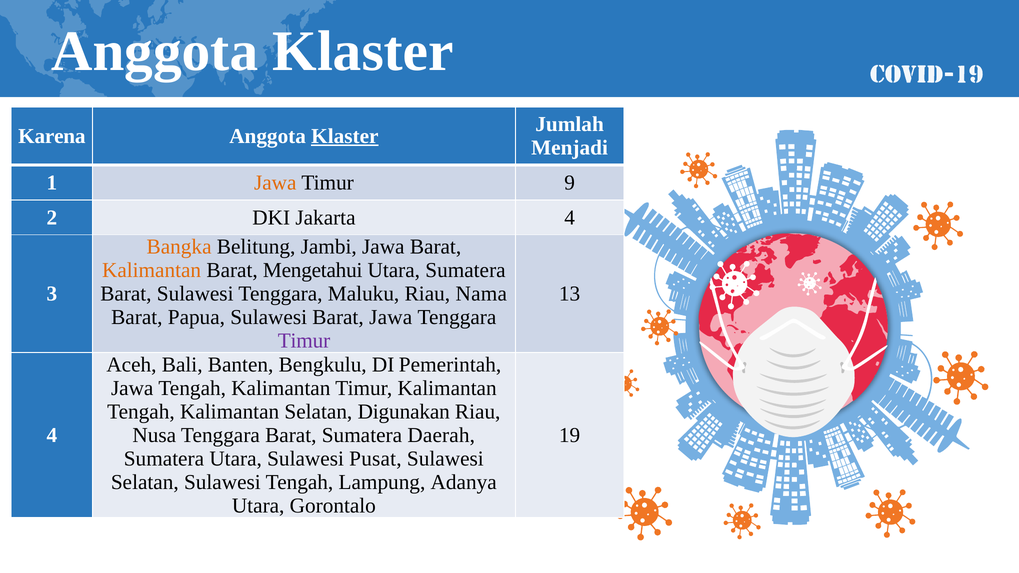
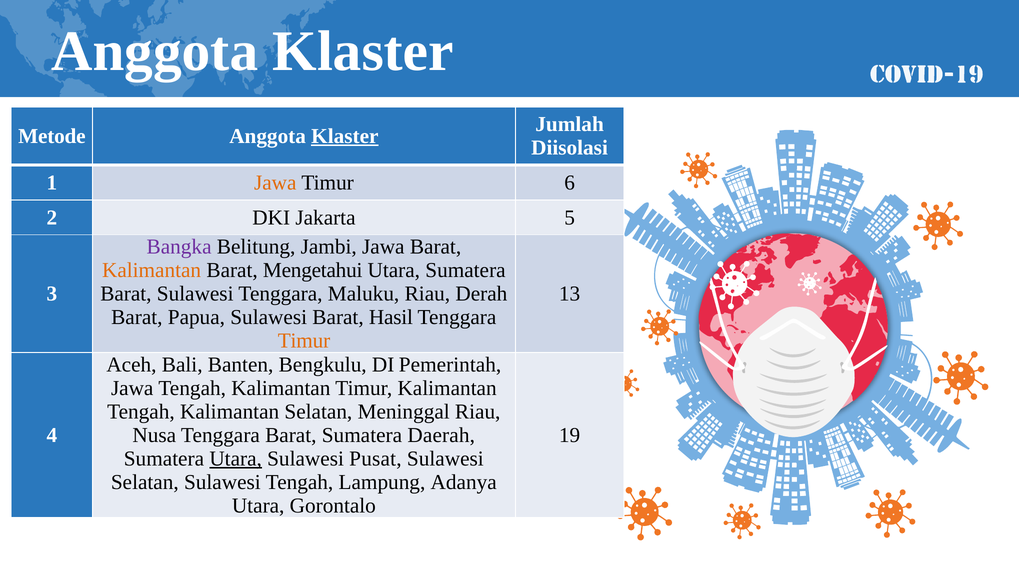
Karena: Karena -> Metode
Menjadi: Menjadi -> Diisolasi
9: 9 -> 6
Jakarta 4: 4 -> 5
Bangka colour: orange -> purple
Nama: Nama -> Derah
Barat Jawa: Jawa -> Hasil
Timur at (304, 341) colour: purple -> orange
Digunakan: Digunakan -> Meninggal
Utara at (236, 459) underline: none -> present
